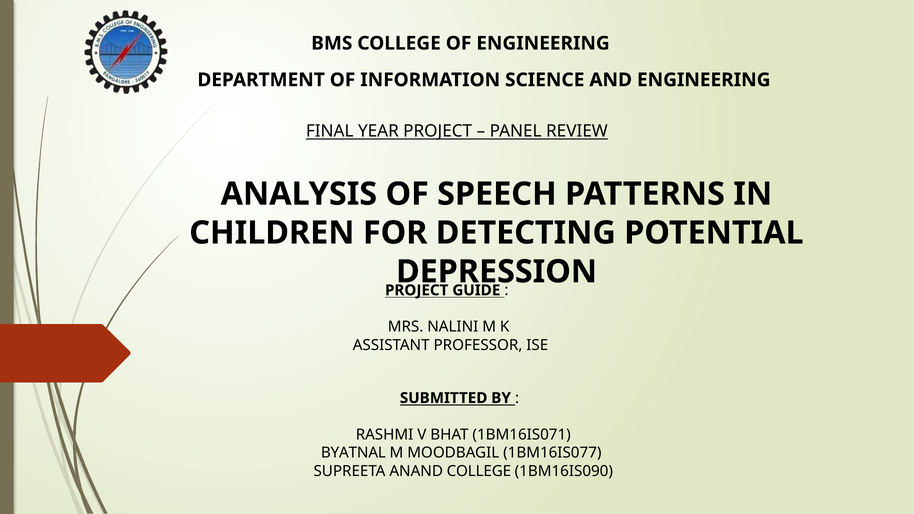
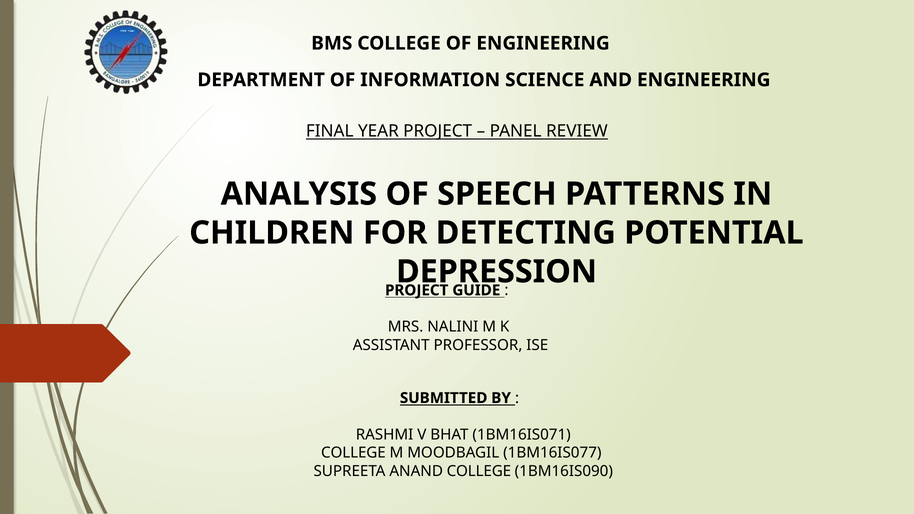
BYATNAL at (353, 453): BYATNAL -> COLLEGE
